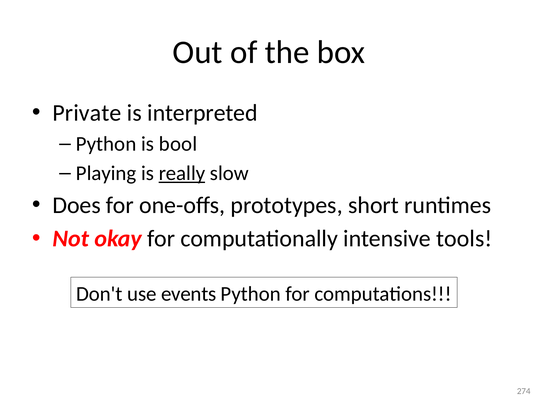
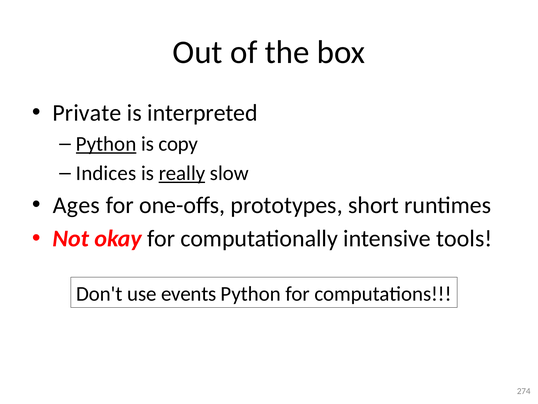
Python at (106, 144) underline: none -> present
bool: bool -> copy
Playing: Playing -> Indices
Does: Does -> Ages
